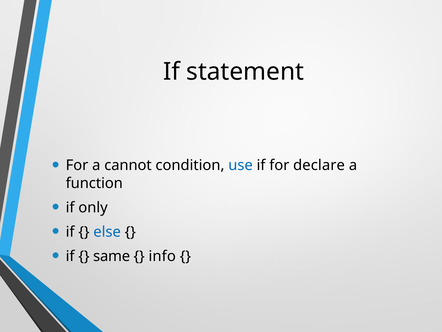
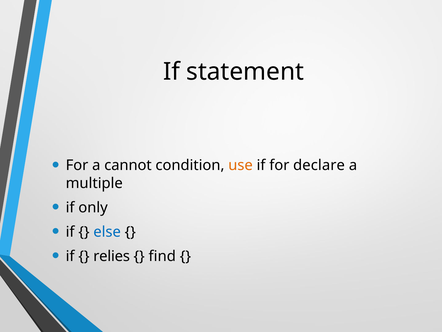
use colour: blue -> orange
function: function -> multiple
same: same -> relies
info: info -> find
